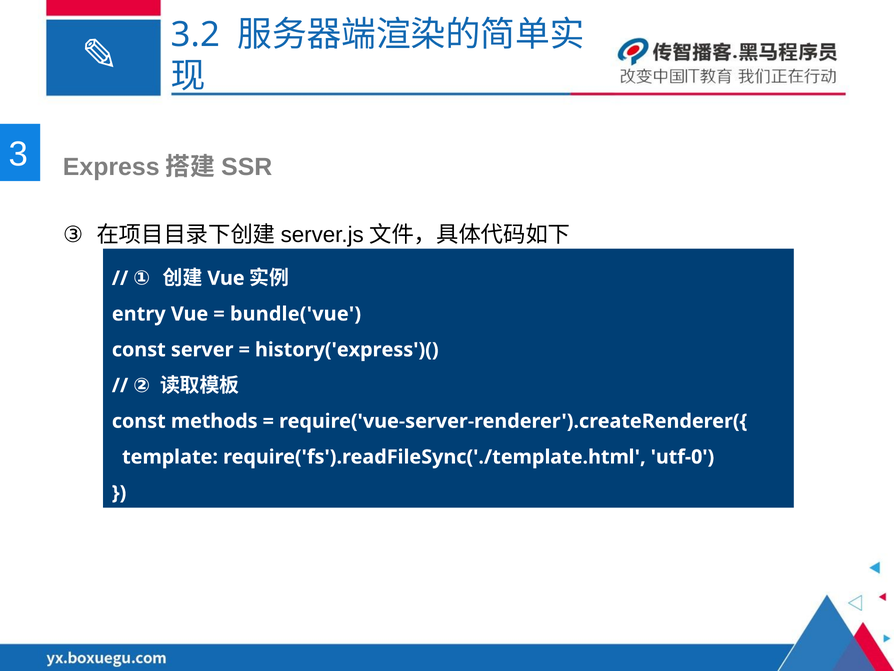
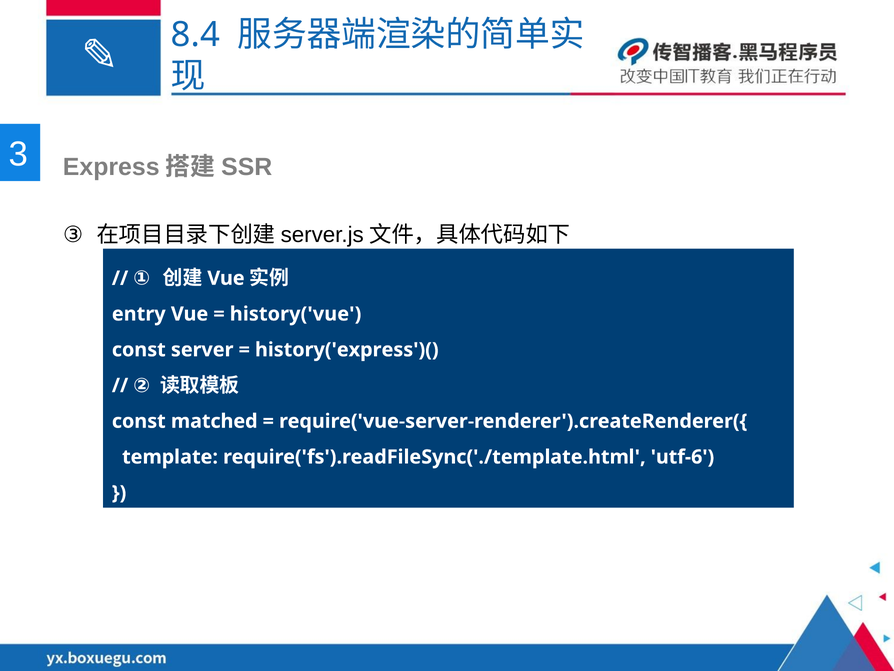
3.2: 3.2 -> 8.4
bundle('vue: bundle('vue -> history('vue
methods: methods -> matched
utf-0: utf-0 -> utf-6
